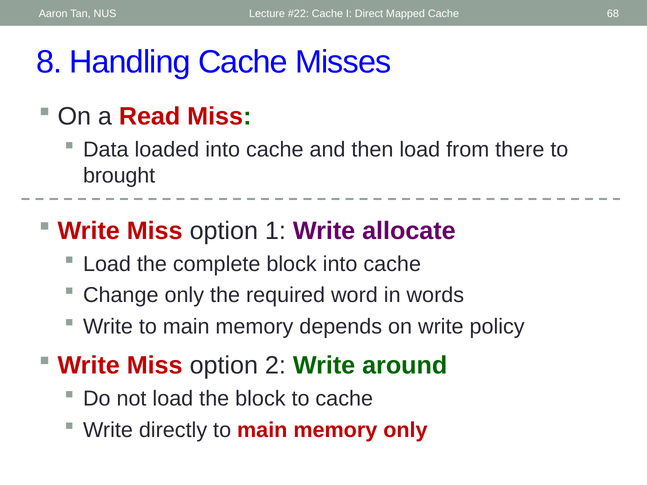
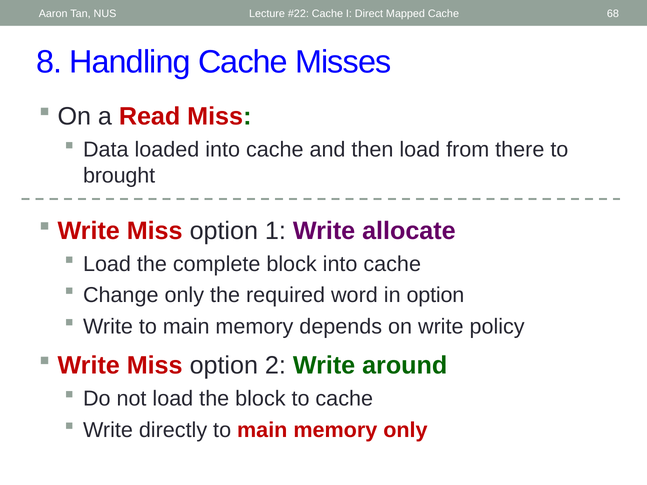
in words: words -> option
